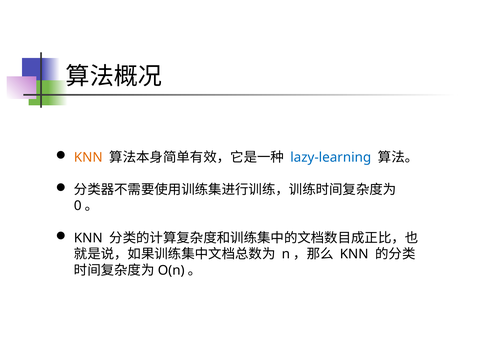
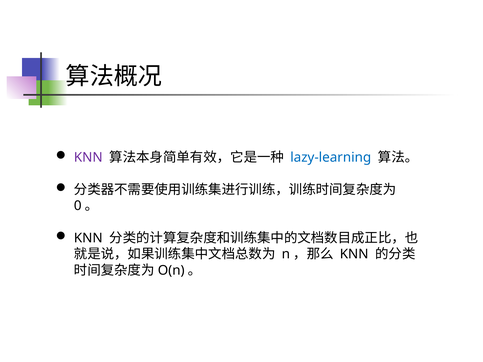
KNN at (88, 158) colour: orange -> purple
